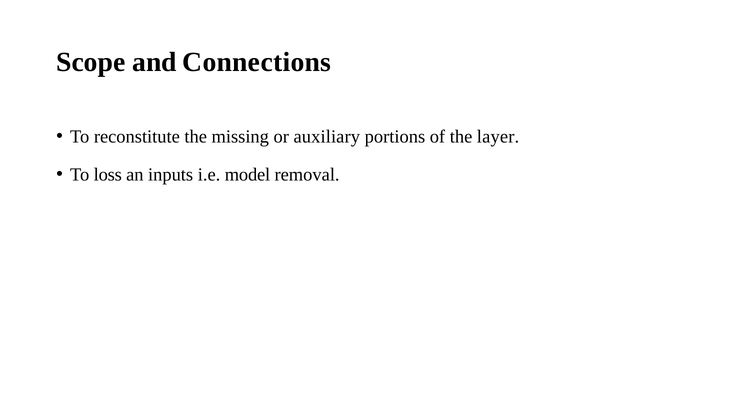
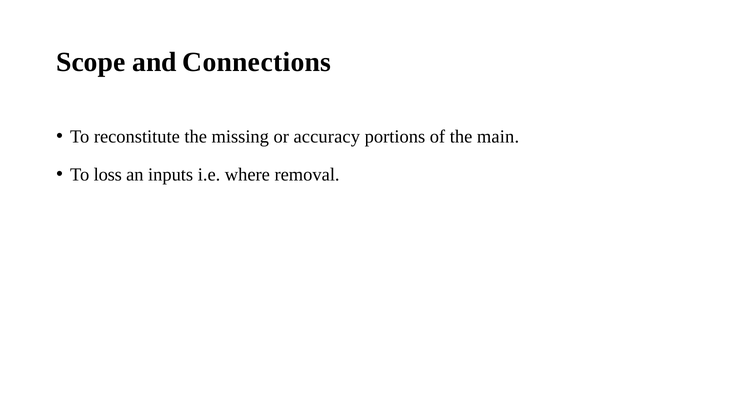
auxiliary: auxiliary -> accuracy
layer: layer -> main
model: model -> where
